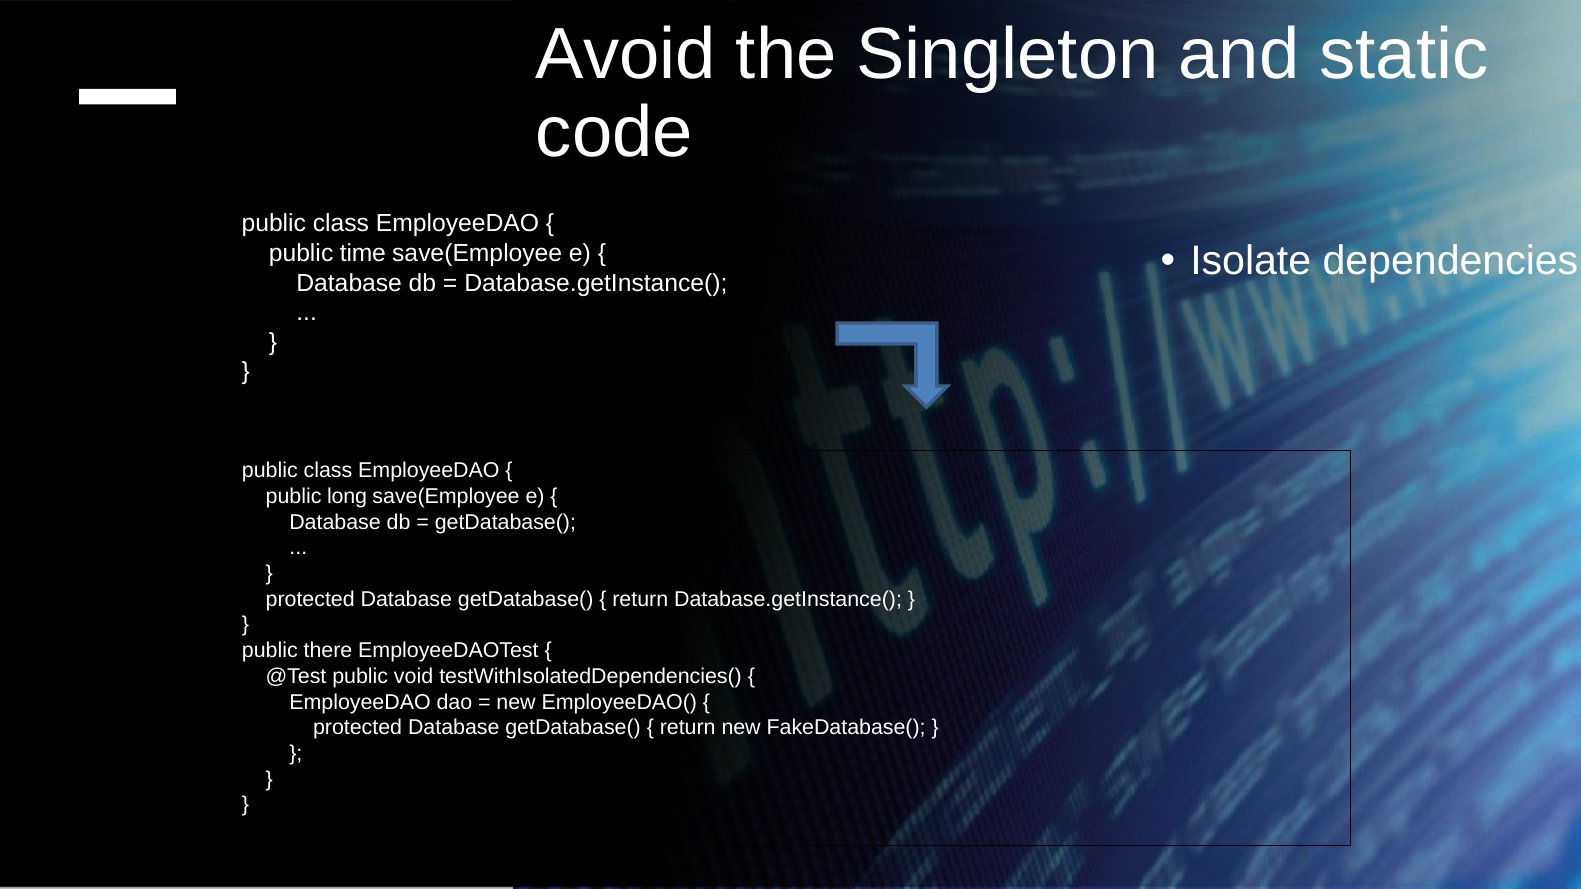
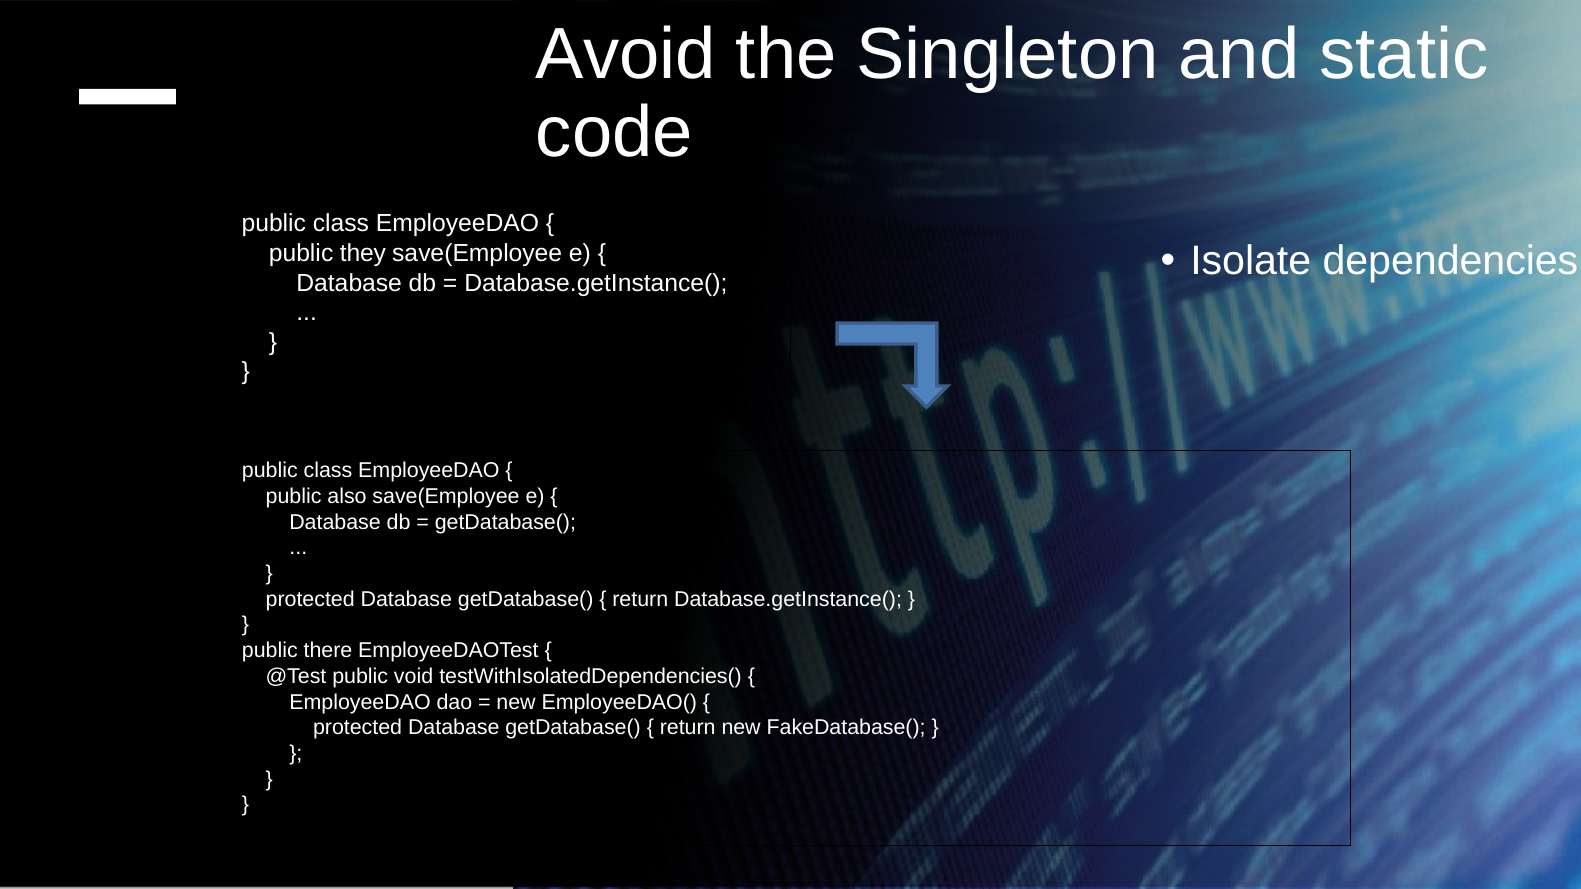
time: time -> they
long: long -> also
